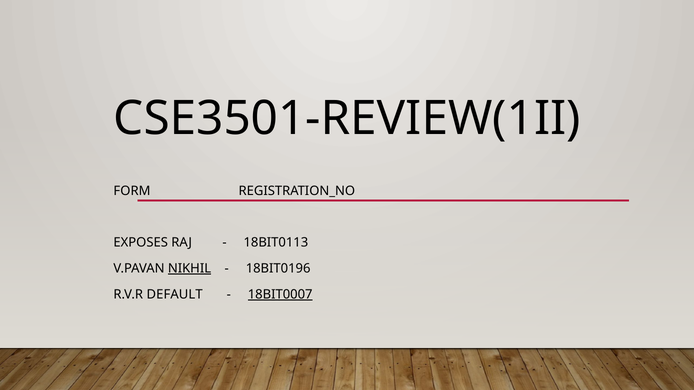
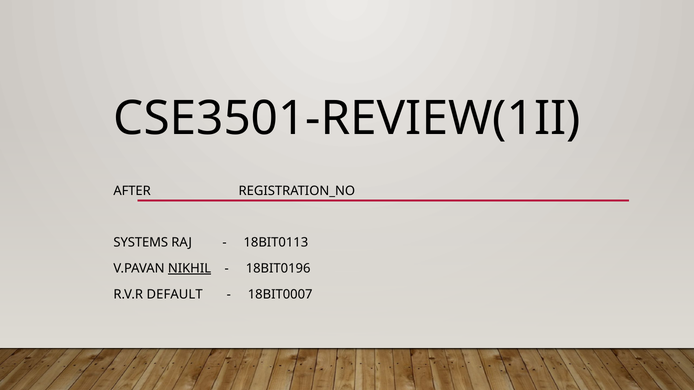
FORM: FORM -> AFTER
EXPOSES: EXPOSES -> SYSTEMS
18BIT0007 underline: present -> none
